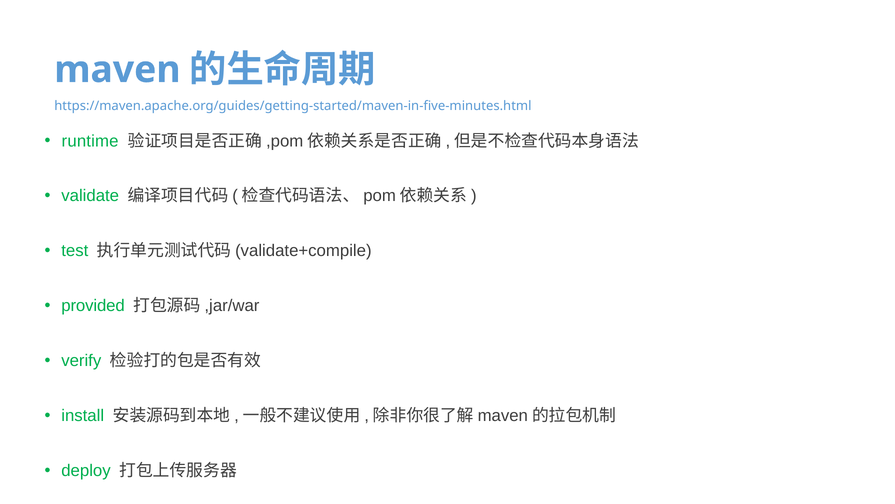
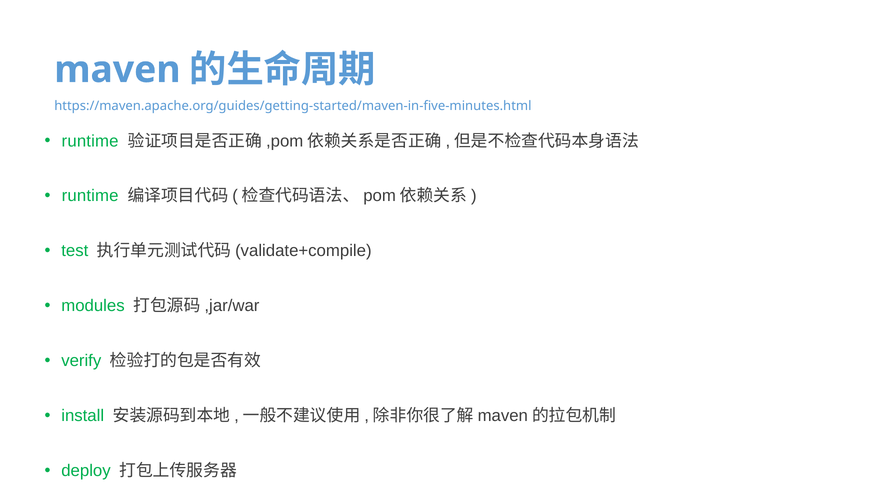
validate at (90, 196): validate -> runtime
provided: provided -> modules
